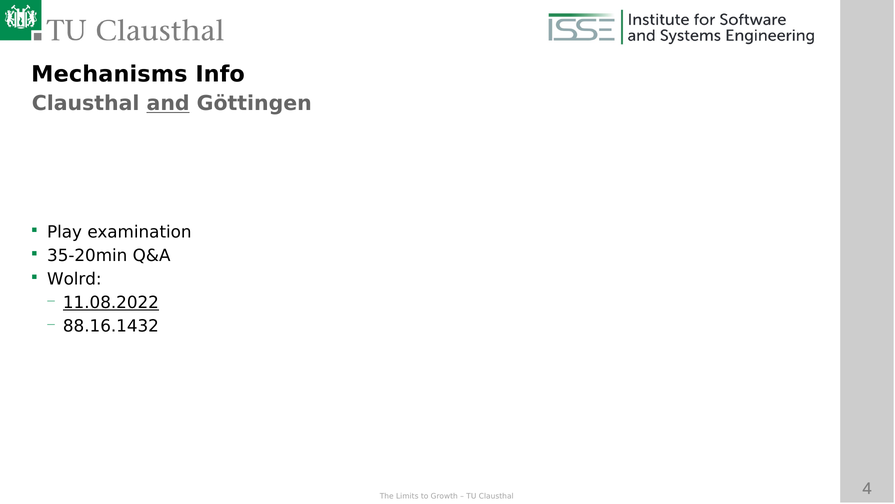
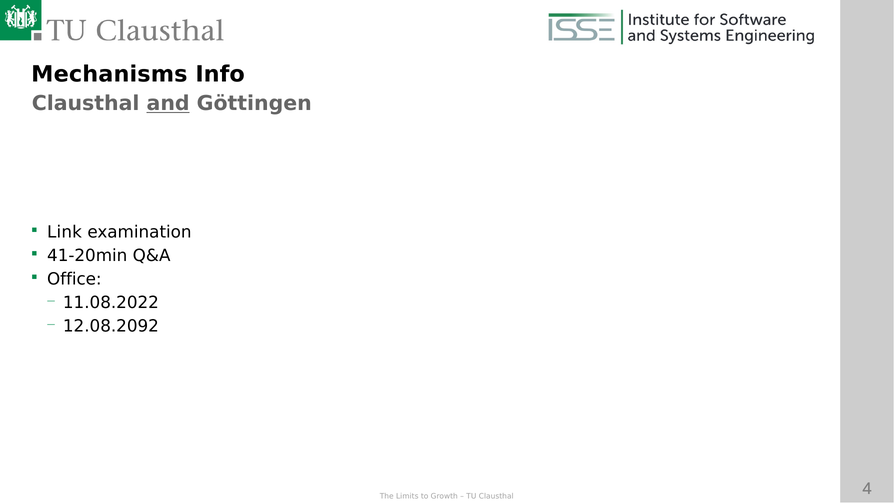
Play: Play -> Link
35-20min: 35-20min -> 41-20min
Wolrd: Wolrd -> Office
11.08.2022 underline: present -> none
88.16.1432: 88.16.1432 -> 12.08.2092
